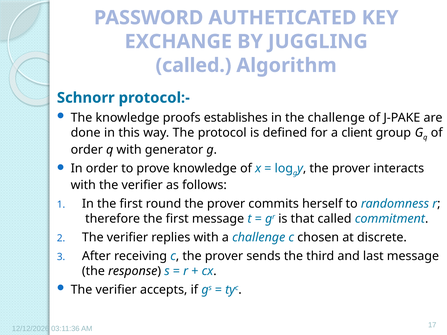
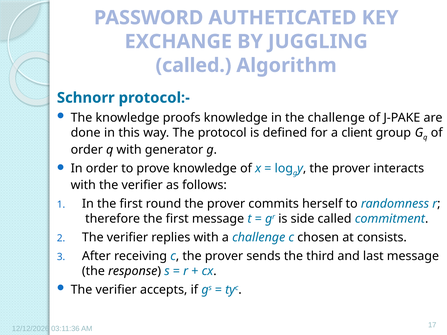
proofs establishes: establishes -> knowledge
that: that -> side
discrete: discrete -> consists
